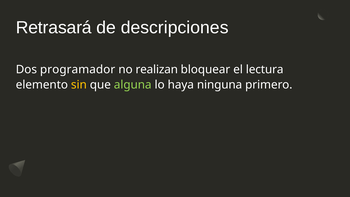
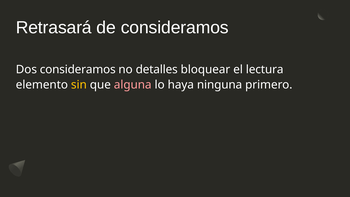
de descripciones: descripciones -> consideramos
Dos programador: programador -> consideramos
realizan: realizan -> detalles
alguna colour: light green -> pink
